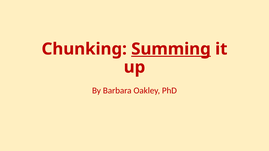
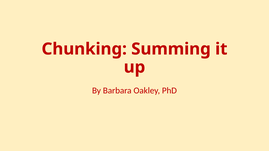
Summing underline: present -> none
